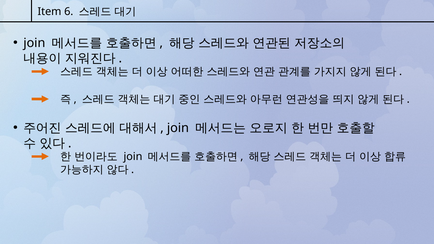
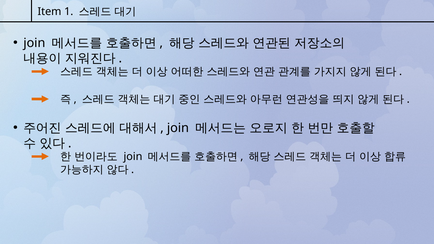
6: 6 -> 1
